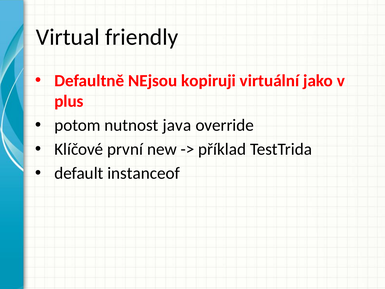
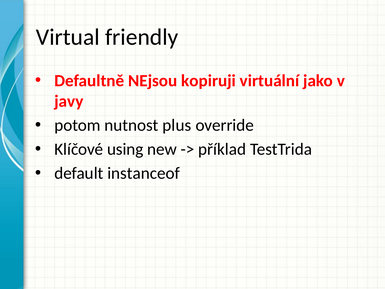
plus: plus -> javy
java: java -> plus
první: první -> using
